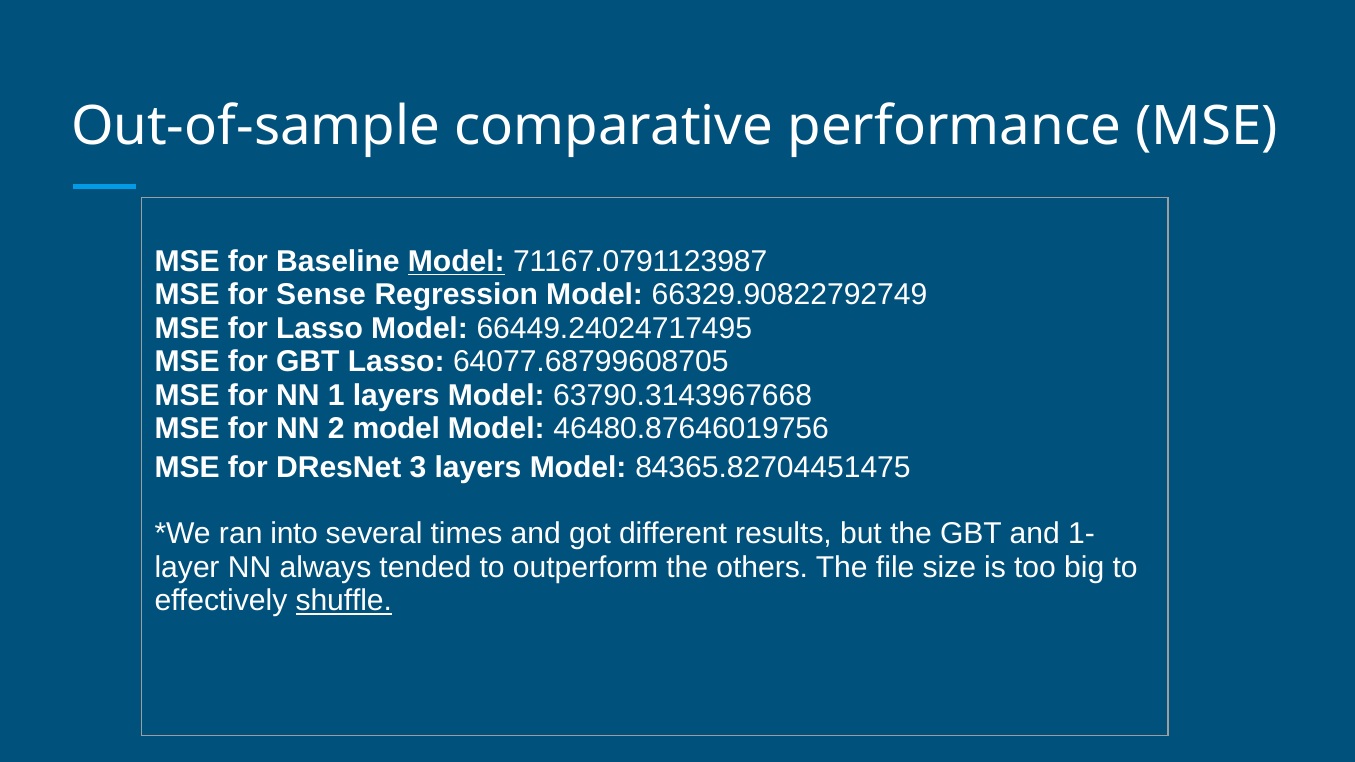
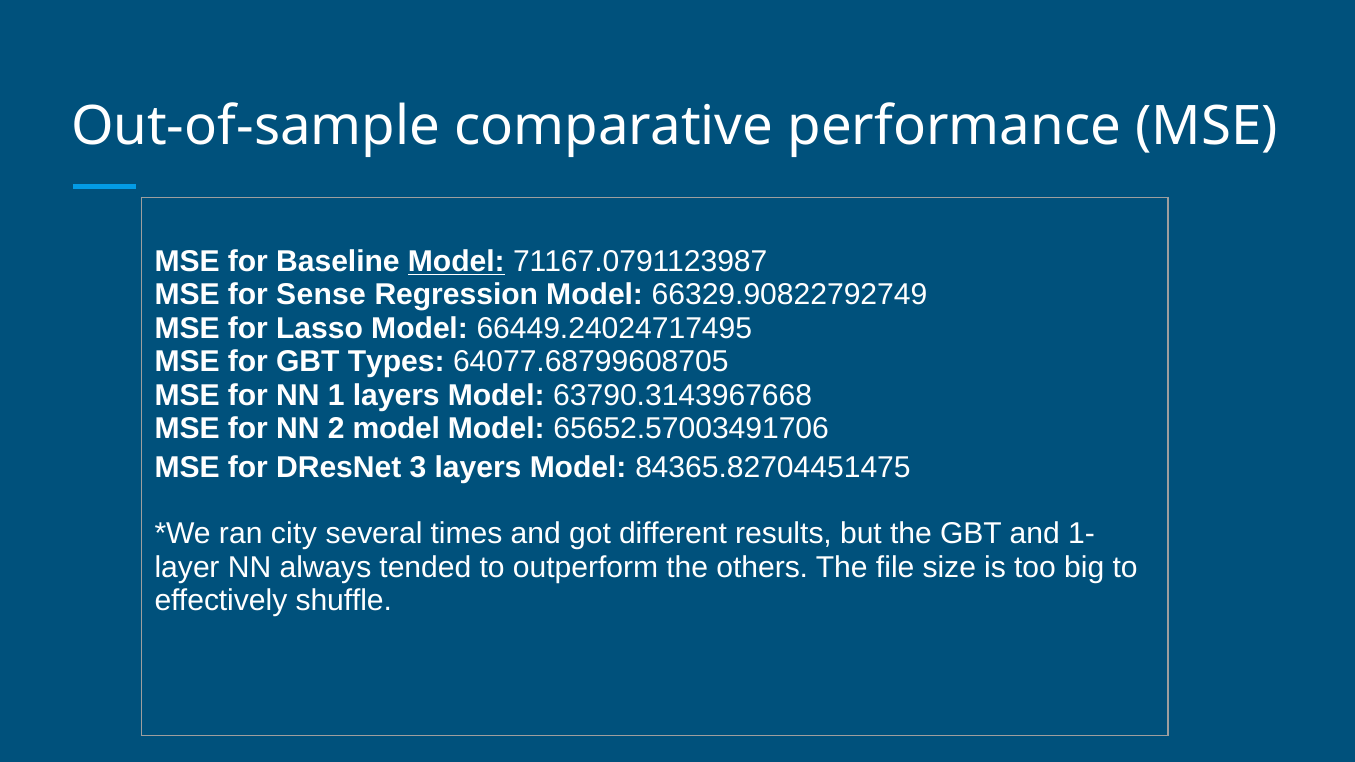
GBT Lasso: Lasso -> Types
46480.87646019756: 46480.87646019756 -> 65652.57003491706
into: into -> city
shuffle underline: present -> none
